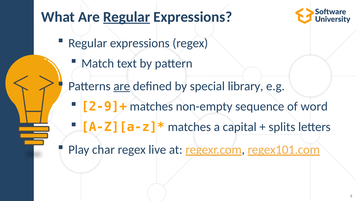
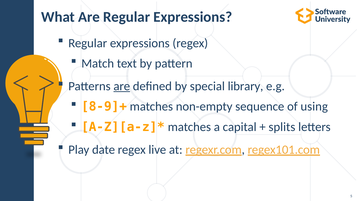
Regular at (127, 17) underline: present -> none
2-9]+: 2-9]+ -> 8-9]+
word: word -> using
char: char -> date
